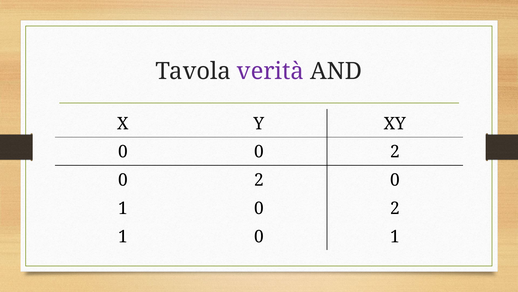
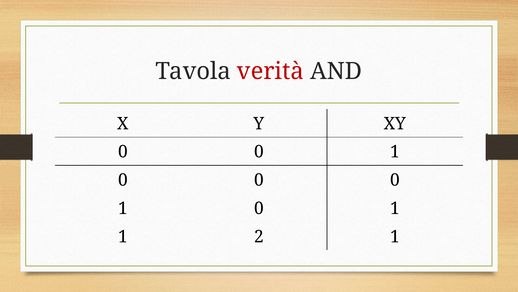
verità colour: purple -> red
2 at (395, 152): 2 -> 1
2 at (259, 180): 2 -> 0
1 0 2: 2 -> 1
0 at (259, 236): 0 -> 2
